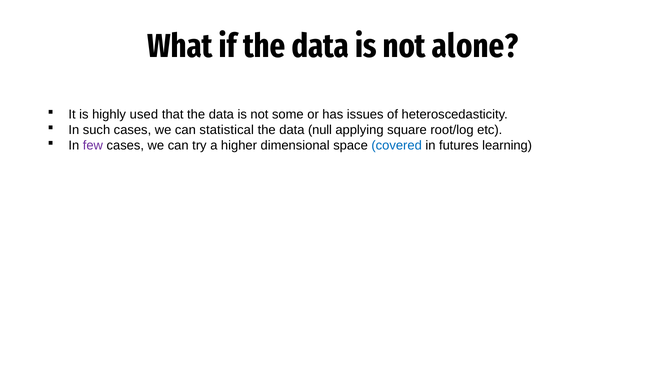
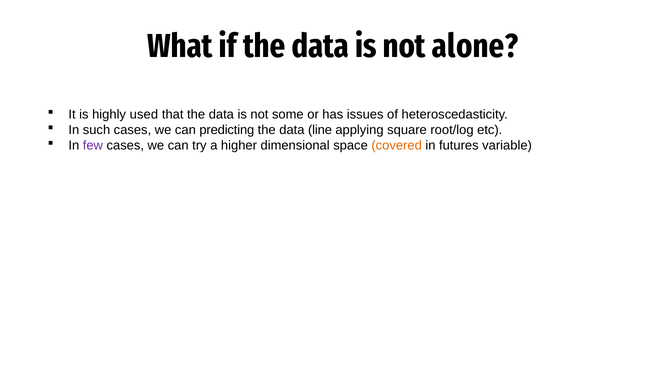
statistical: statistical -> predicting
null: null -> line
covered colour: blue -> orange
learning: learning -> variable
